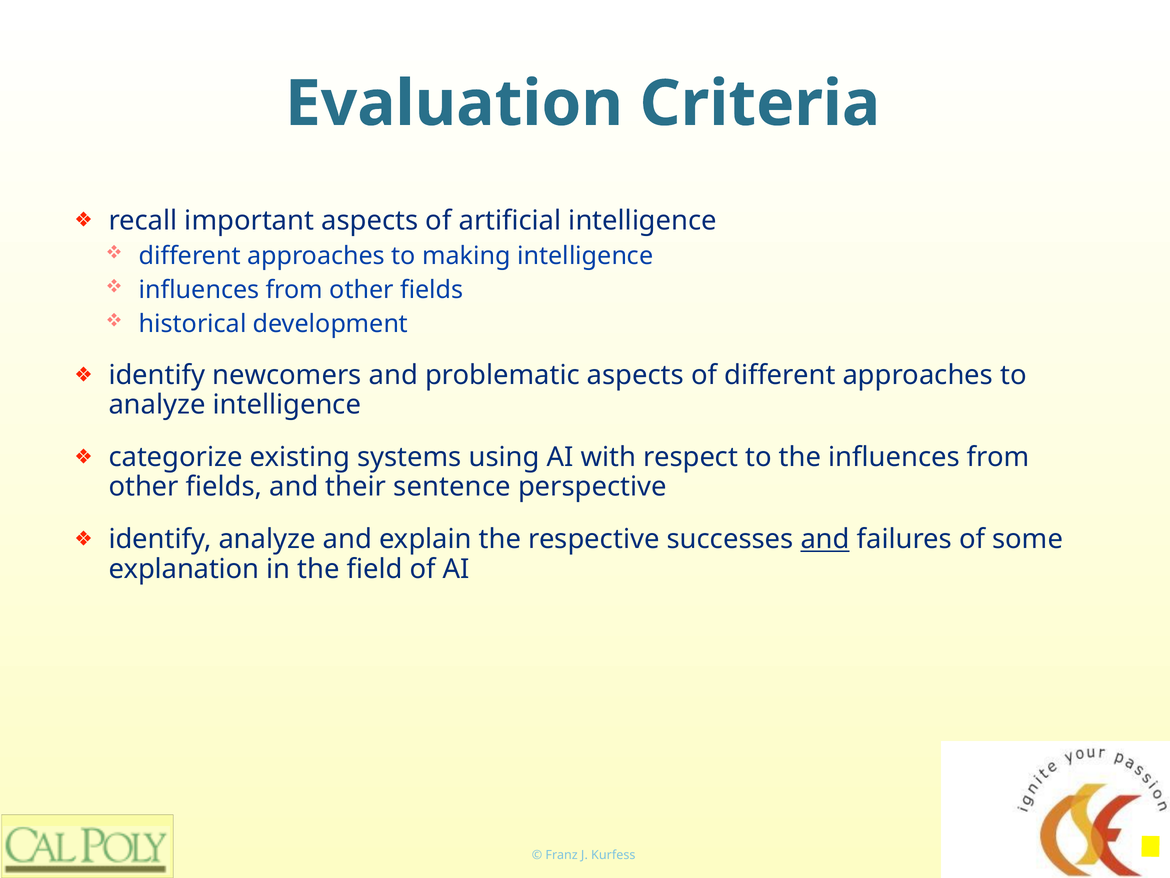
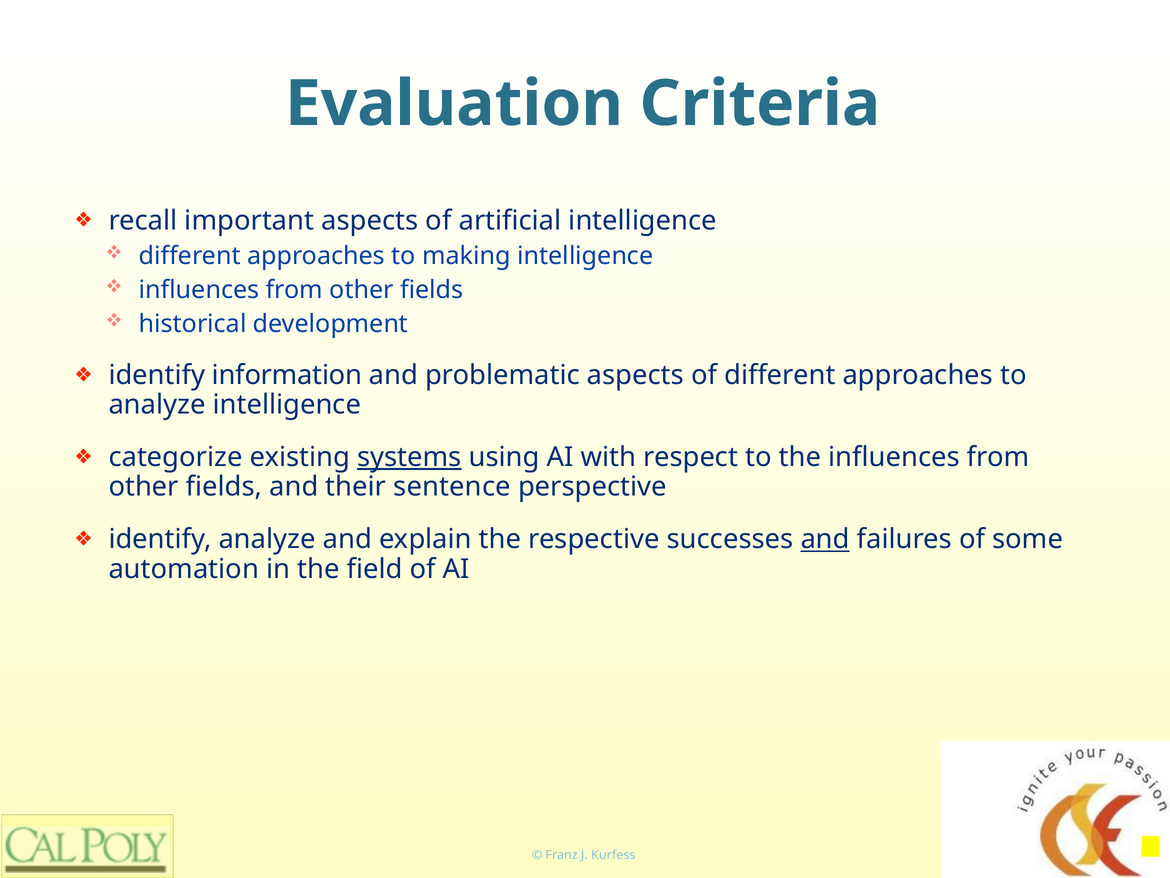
newcomers: newcomers -> information
systems underline: none -> present
explanation: explanation -> automation
